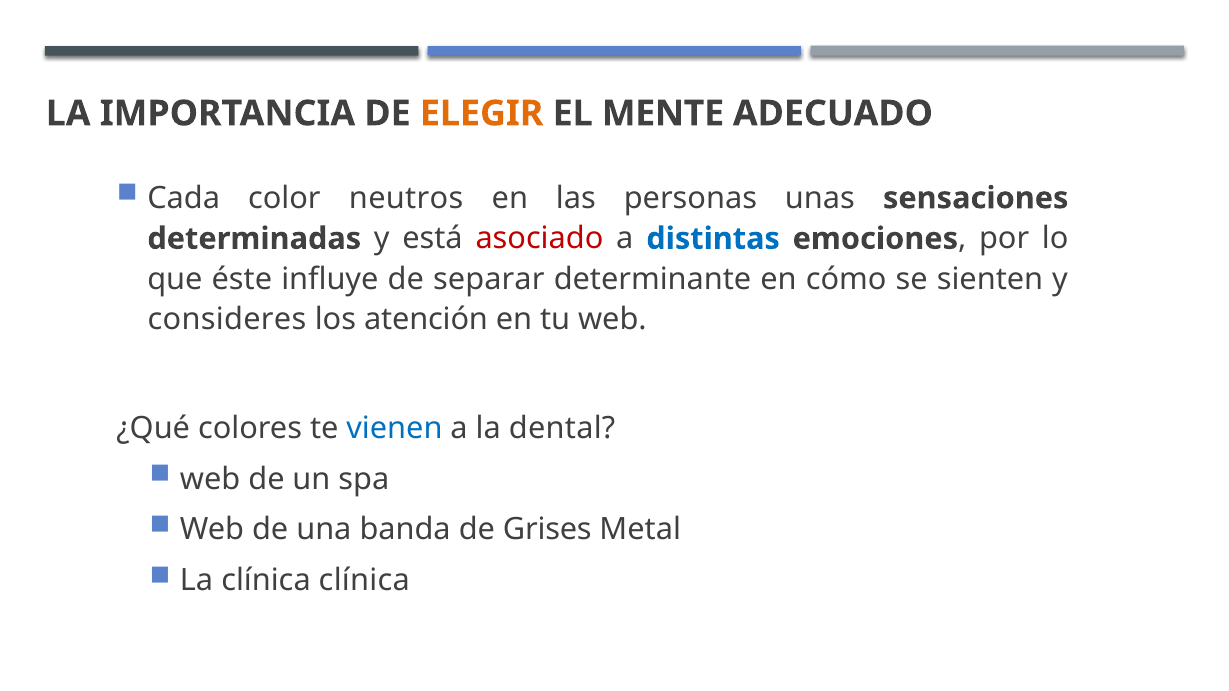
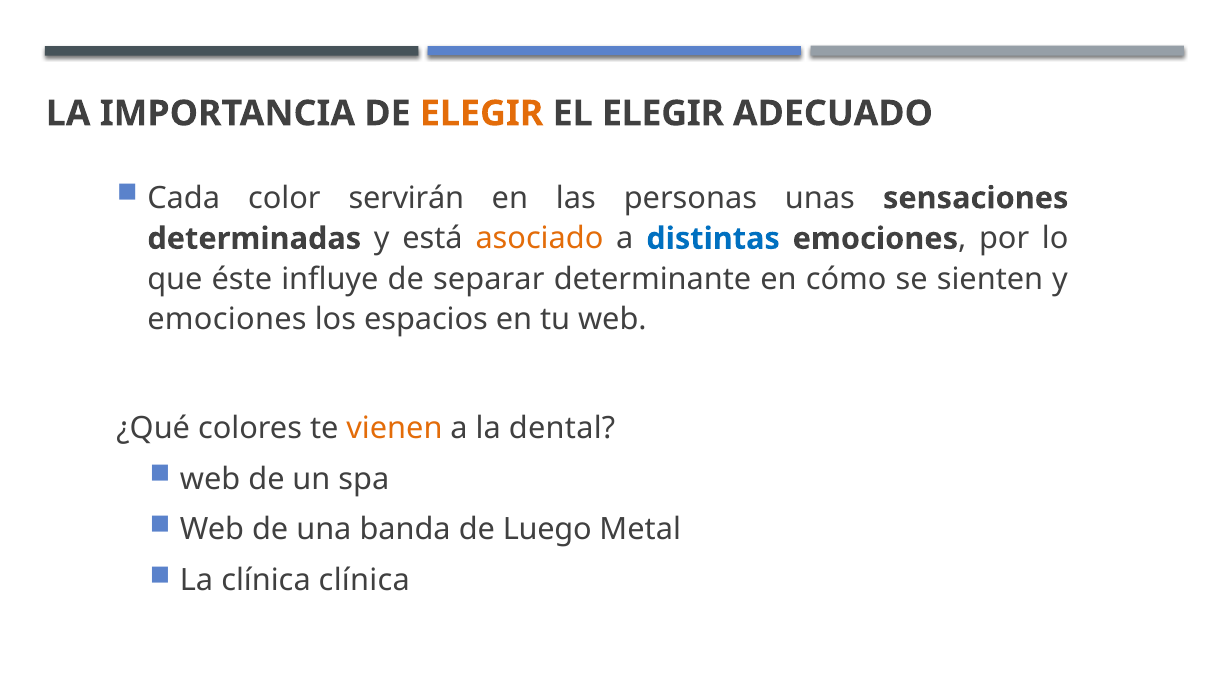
EL MENTE: MENTE -> ELEGIR
neutros: neutros -> servirán
asociado colour: red -> orange
consideres at (227, 320): consideres -> emociones
atención: atención -> espacios
vienen colour: blue -> orange
Grises: Grises -> Luego
